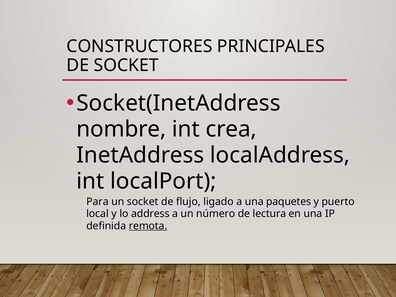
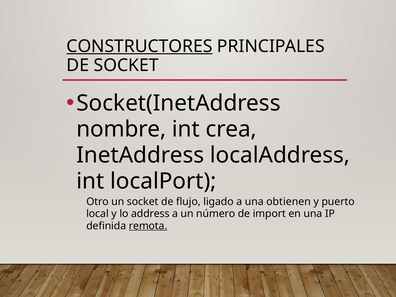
CONSTRUCTORES underline: none -> present
Para: Para -> Otro
paquetes: paquetes -> obtienen
lectura: lectura -> import
